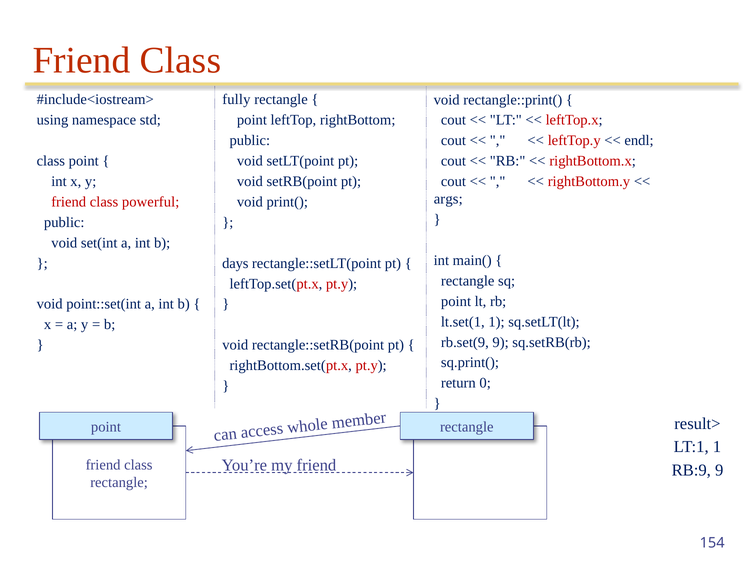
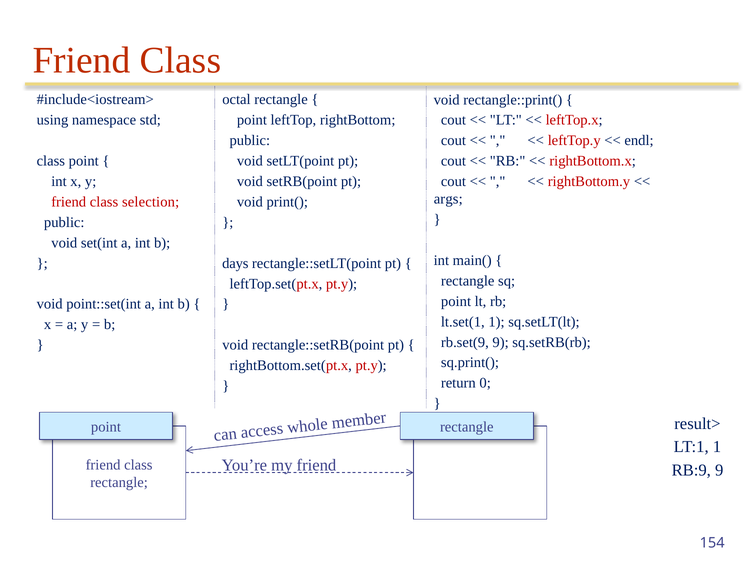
fully: fully -> octal
powerful: powerful -> selection
